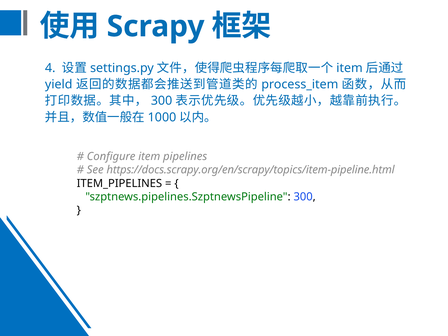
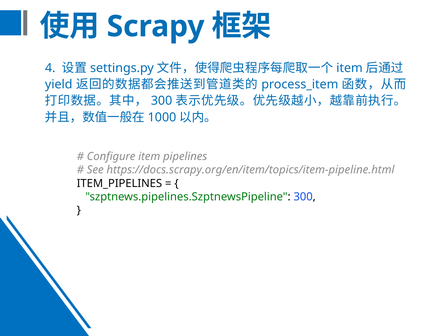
https://docs.scrapy.org/en/scrapy/topics/item-pipeline.html: https://docs.scrapy.org/en/scrapy/topics/item-pipeline.html -> https://docs.scrapy.org/en/item/topics/item-pipeline.html
